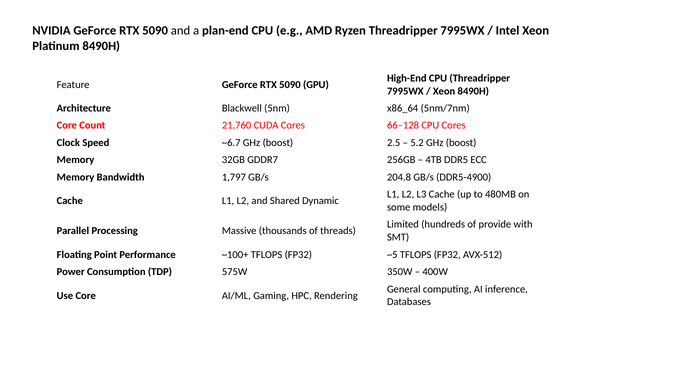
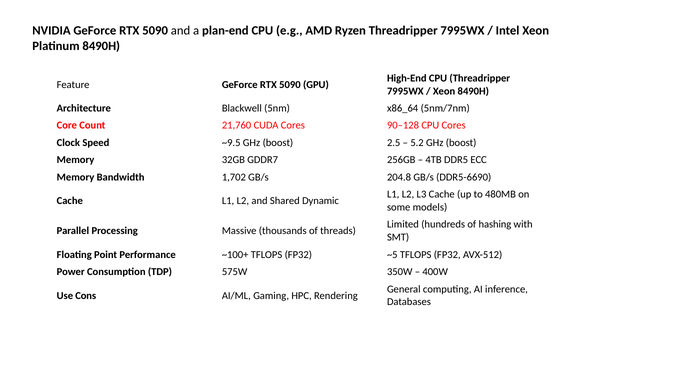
66–128: 66–128 -> 90–128
~6.7: ~6.7 -> ~9.5
1,797: 1,797 -> 1,702
DDR5-4900: DDR5-4900 -> DDR5-6690
provide: provide -> hashing
Use Core: Core -> Cons
